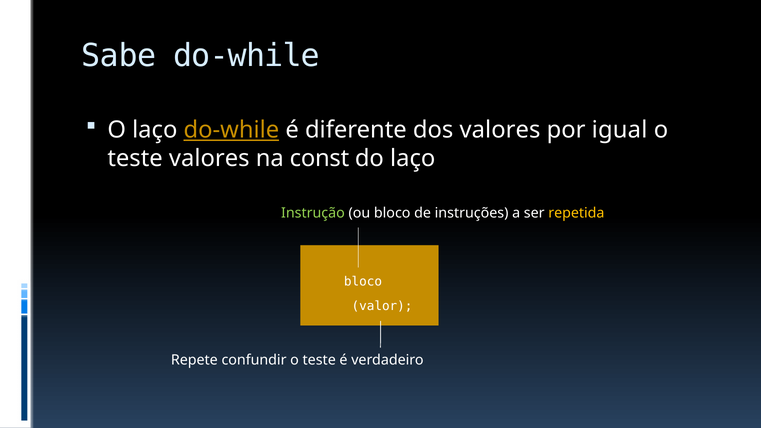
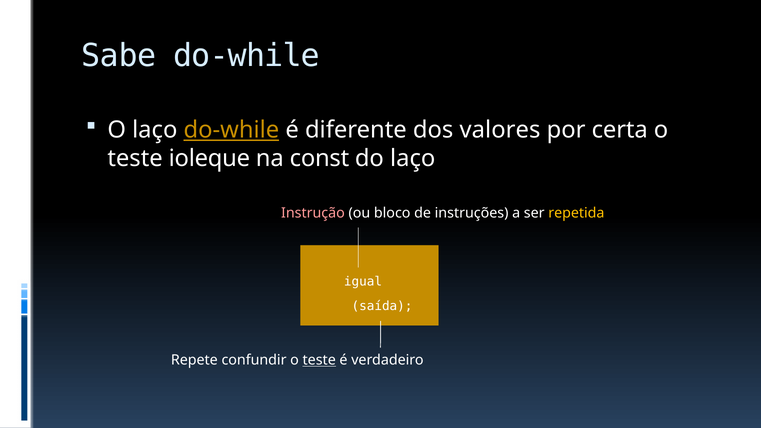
igual: igual -> certa
teste valores: valores -> ioleque
Instrução colour: light green -> pink
bloco at (363, 281): bloco -> igual
valor: valor -> saída
teste at (319, 360) underline: none -> present
